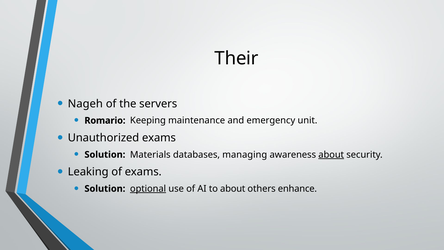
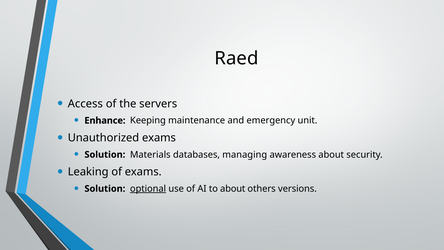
Their: Their -> Raed
Nageh: Nageh -> Access
Romario: Romario -> Enhance
about at (331, 154) underline: present -> none
enhance: enhance -> versions
